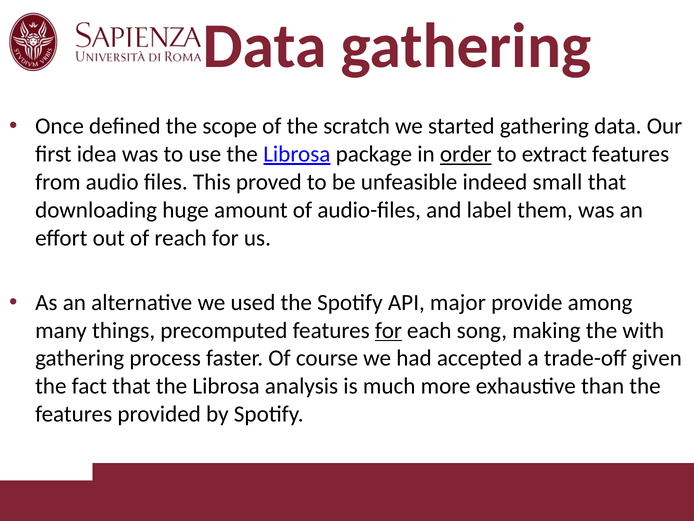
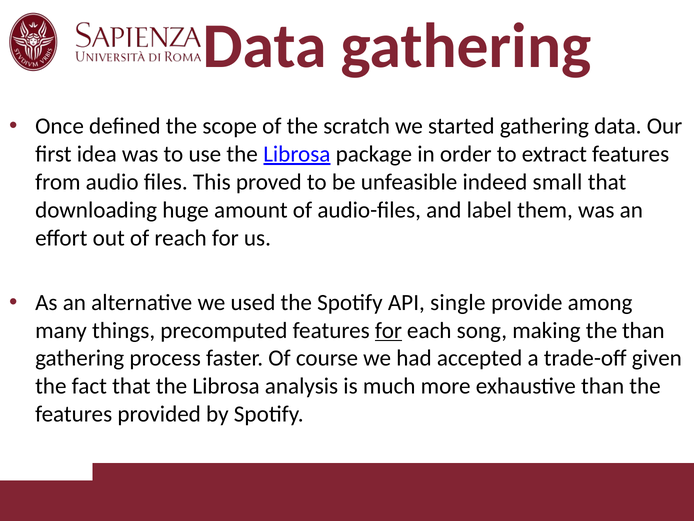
order underline: present -> none
major: major -> single
the with: with -> than
